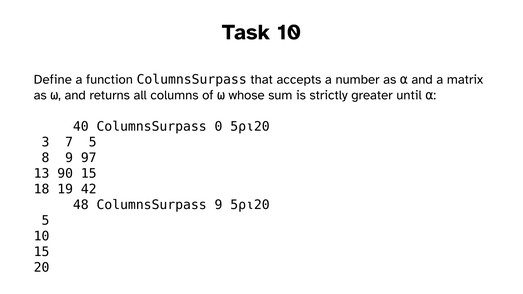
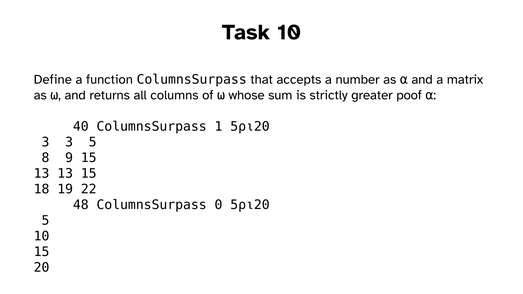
until: until -> poof
0: 0 -> 1
3 7: 7 -> 3
9 97: 97 -> 15
13 90: 90 -> 13
42: 42 -> 22
ColumnsSurpass 9: 9 -> 0
